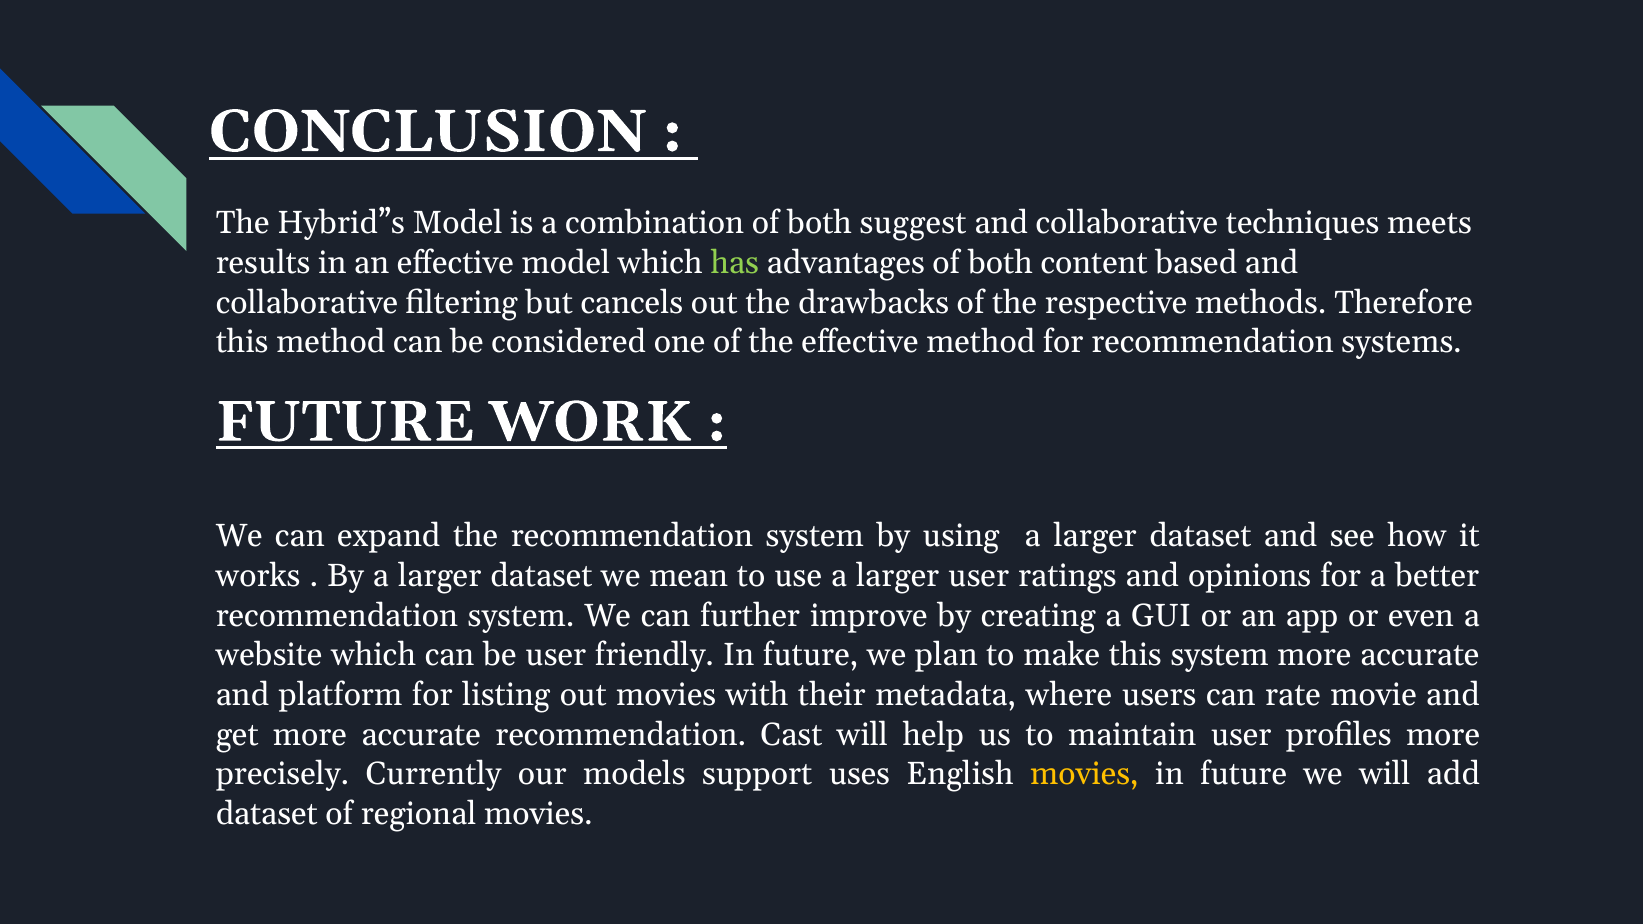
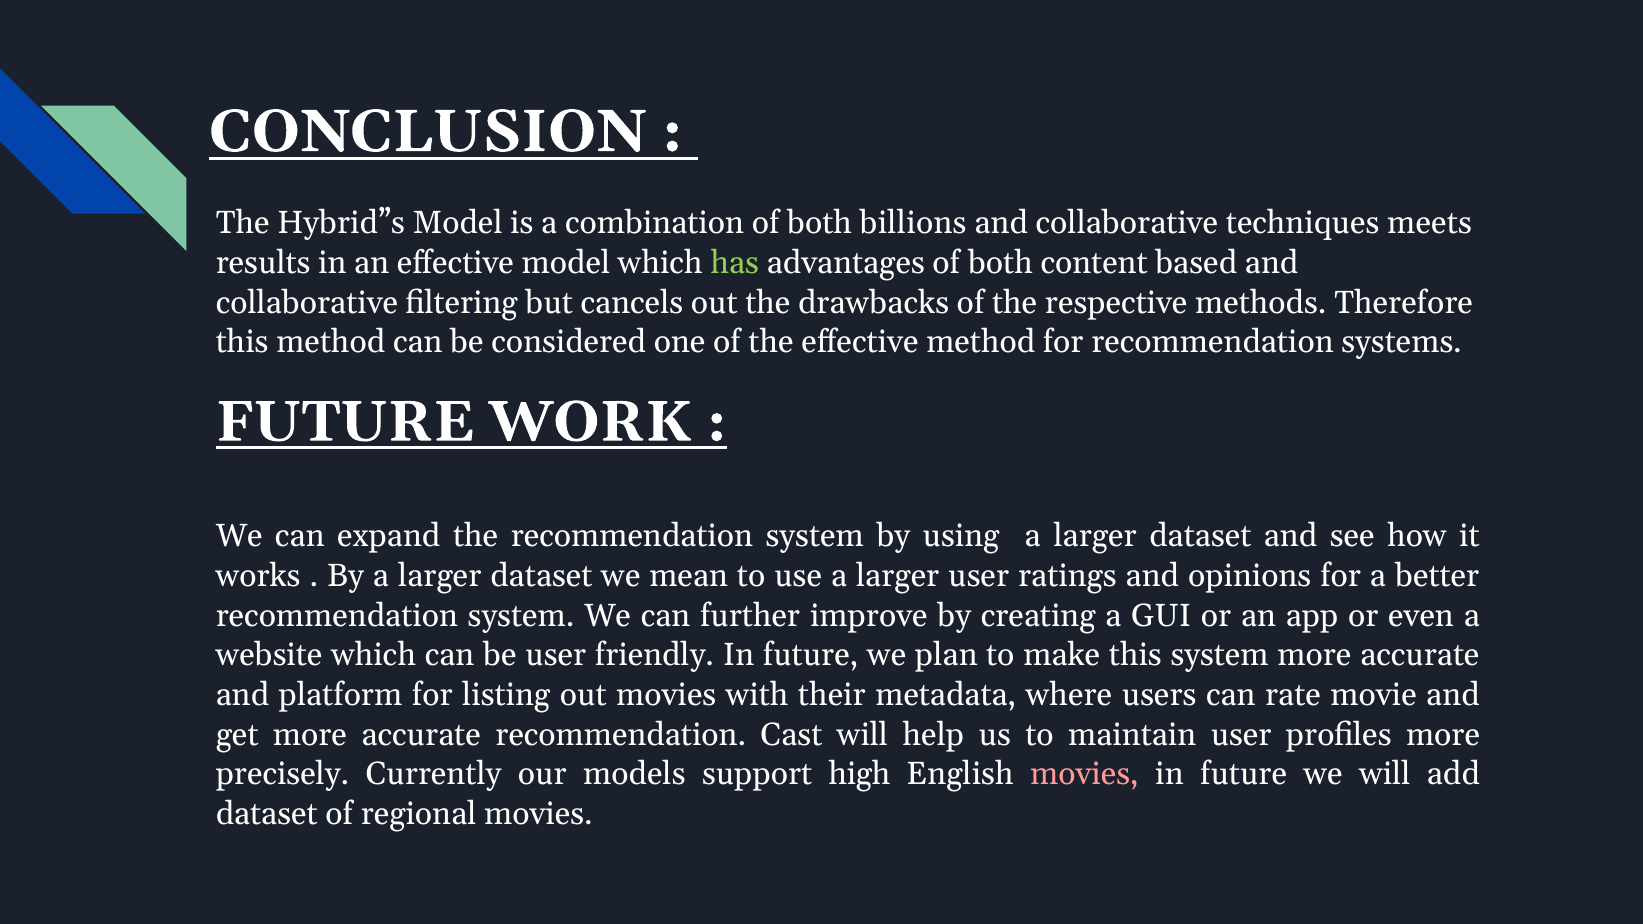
suggest: suggest -> billions
uses: uses -> high
movies at (1084, 774) colour: yellow -> pink
